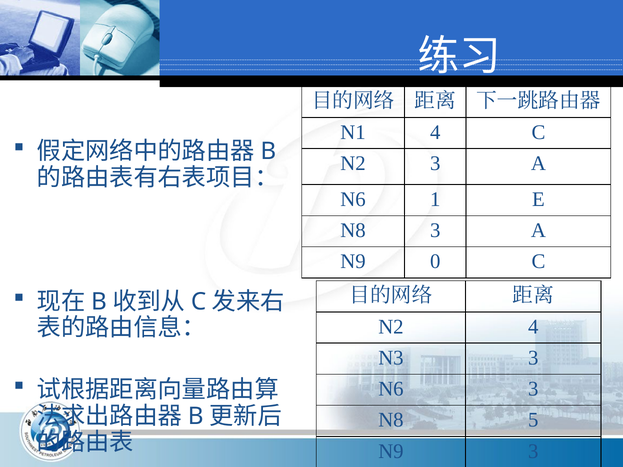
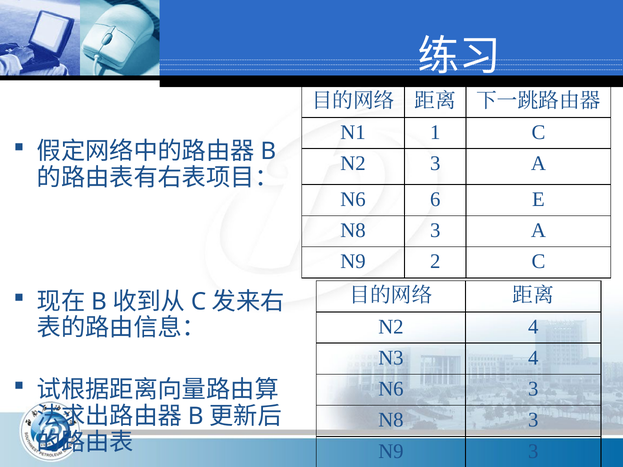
N1 4: 4 -> 1
1: 1 -> 6
0: 0 -> 2
N3 3: 3 -> 4
5 at (533, 420): 5 -> 3
